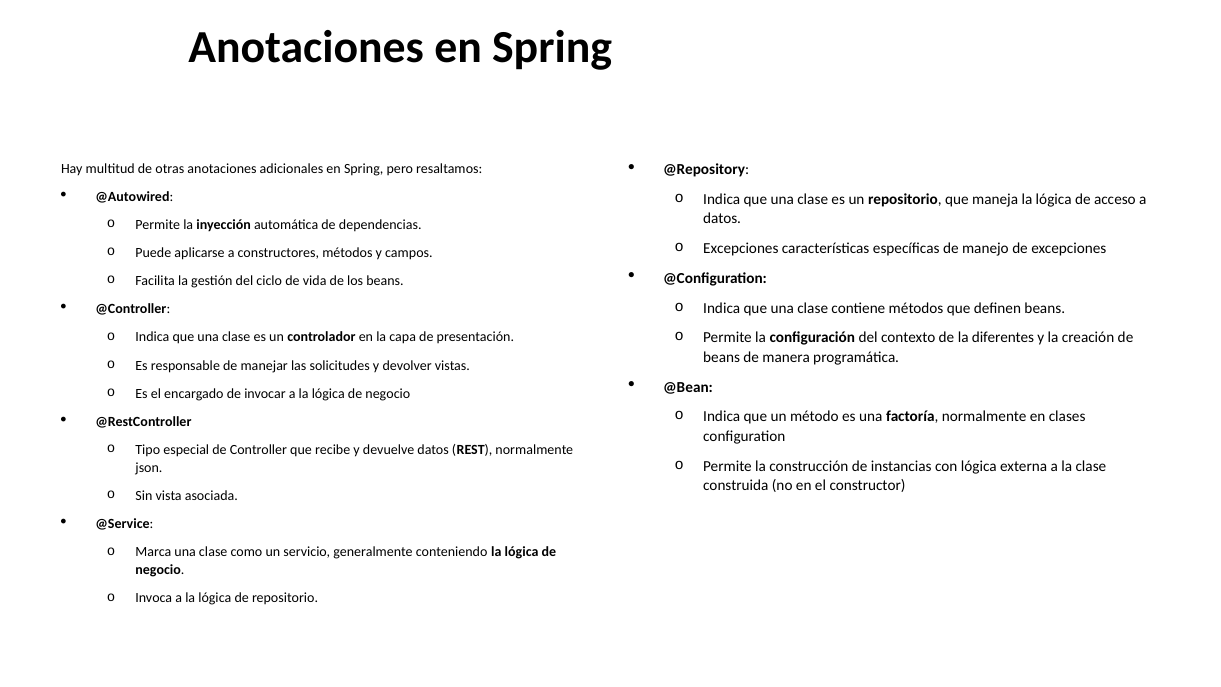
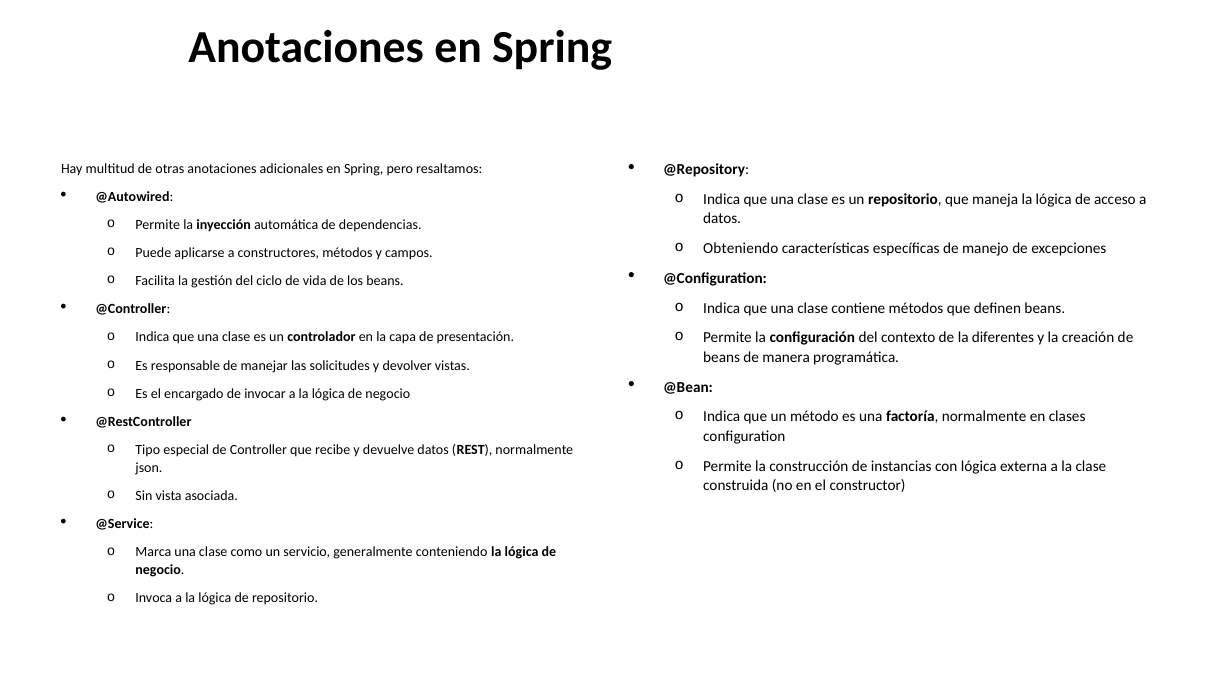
Excepciones at (741, 249): Excepciones -> Obteniendo
